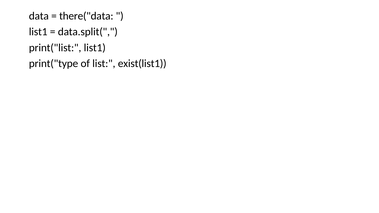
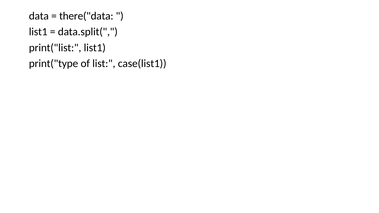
exist(list1: exist(list1 -> case(list1
